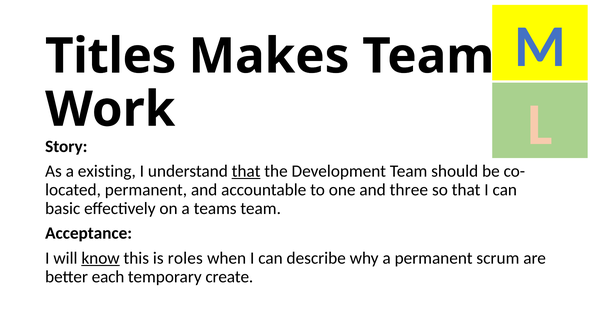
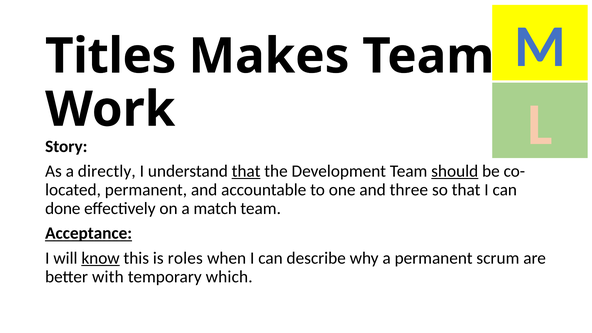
existing: existing -> directly
should underline: none -> present
basic: basic -> done
a teams: teams -> match
Acceptance underline: none -> present
each: each -> with
create: create -> which
